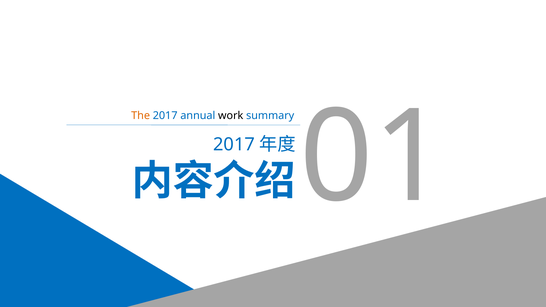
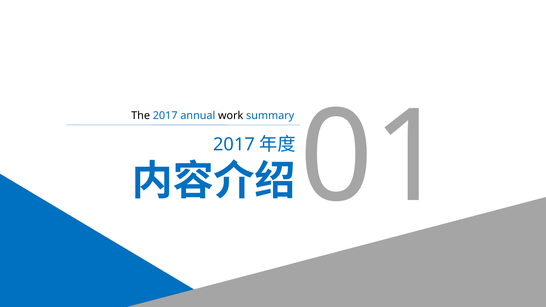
The colour: orange -> black
